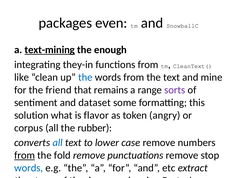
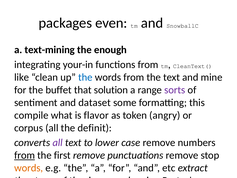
text-mining underline: present -> none
they-in: they-in -> your-in
friend: friend -> buffet
remains: remains -> solution
solution: solution -> compile
rubber: rubber -> definit
all at (58, 142) colour: blue -> purple
fold: fold -> first
words at (29, 168) colour: blue -> orange
